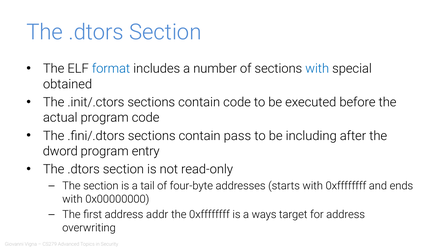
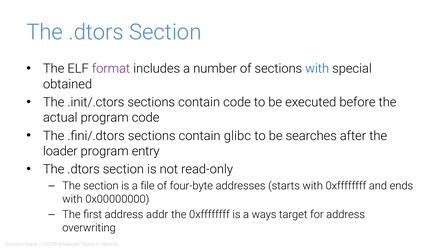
format colour: blue -> purple
pass: pass -> glibc
including: including -> searches
dword: dword -> loader
tail: tail -> file
